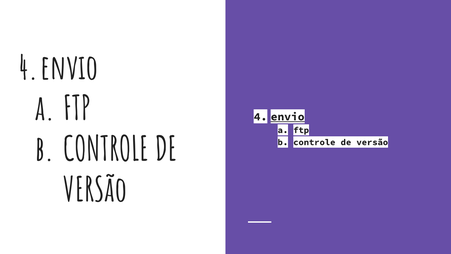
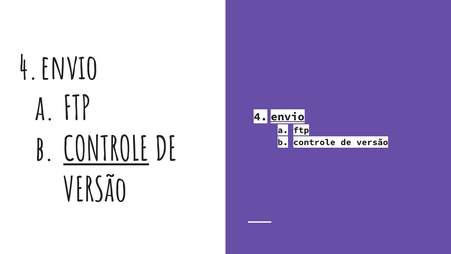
CONTROLE at (106, 149) underline: none -> present
